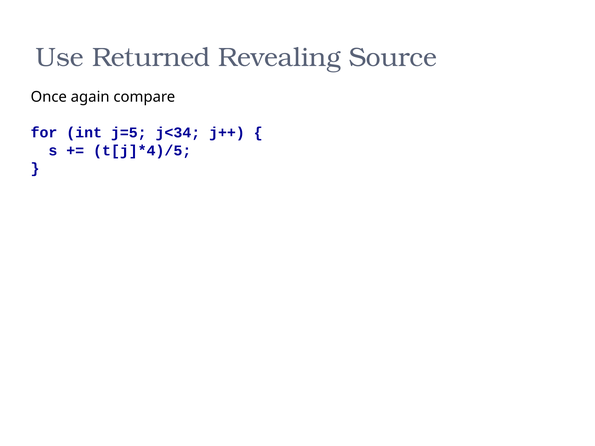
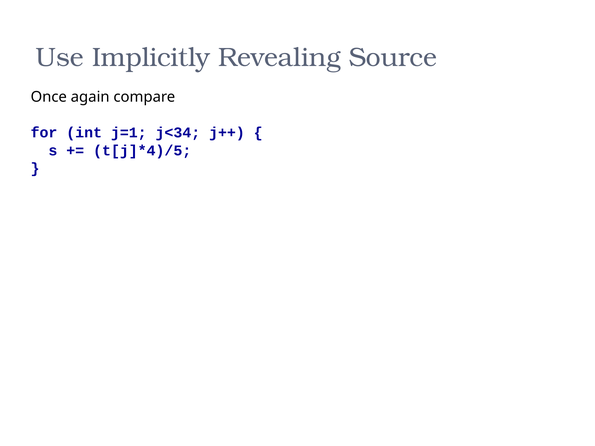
Returned: Returned -> Implicitly
j=5: j=5 -> j=1
